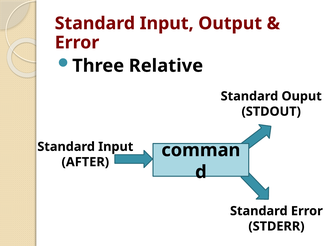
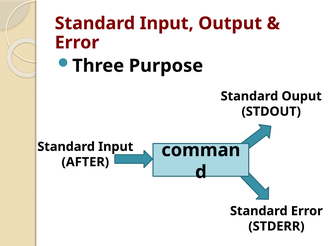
Relative: Relative -> Purpose
